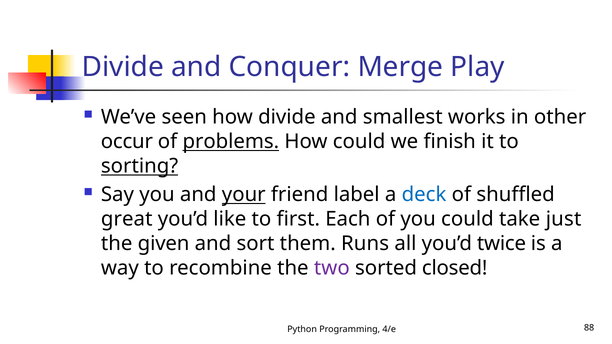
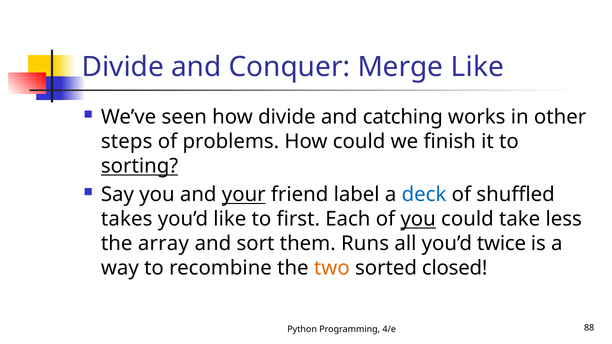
Merge Play: Play -> Like
smallest: smallest -> catching
occur: occur -> steps
problems underline: present -> none
great: great -> takes
you at (418, 219) underline: none -> present
just: just -> less
given: given -> array
two colour: purple -> orange
